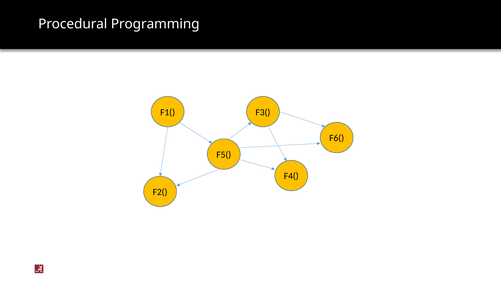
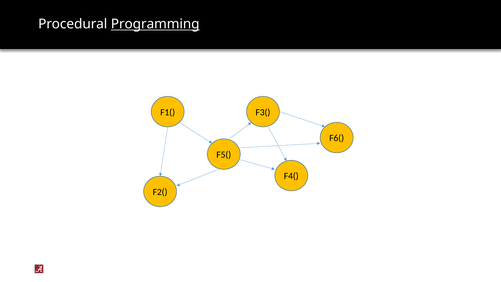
Programming underline: none -> present
